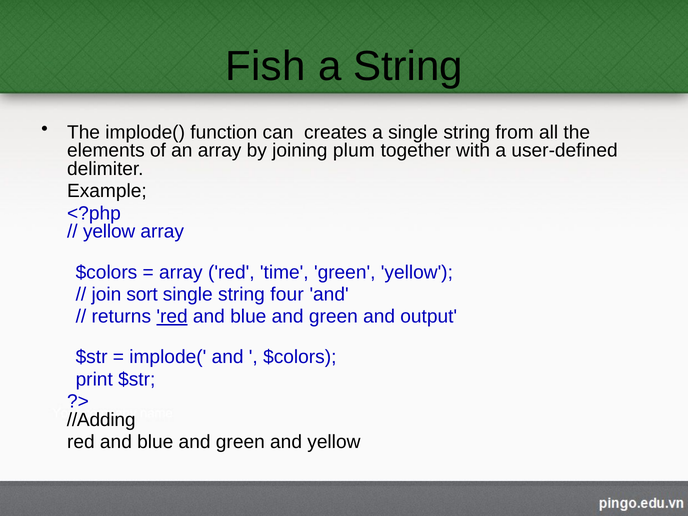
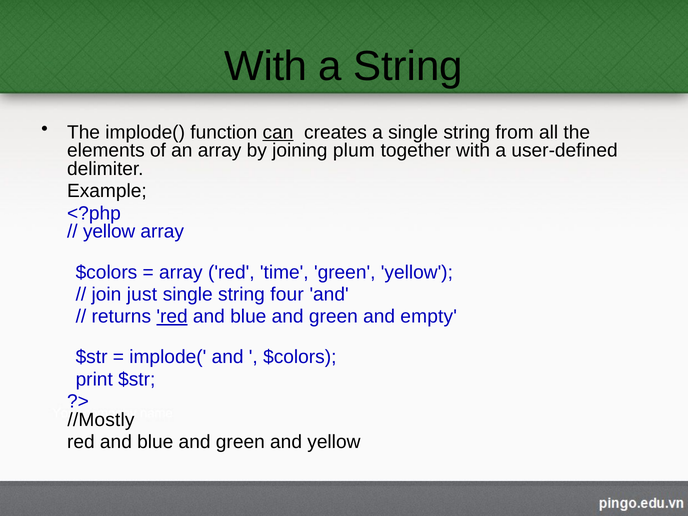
Fish at (265, 67): Fish -> With
can underline: none -> present
sort: sort -> just
output: output -> empty
//Adding: //Adding -> //Mostly
